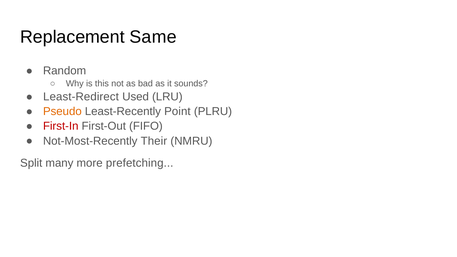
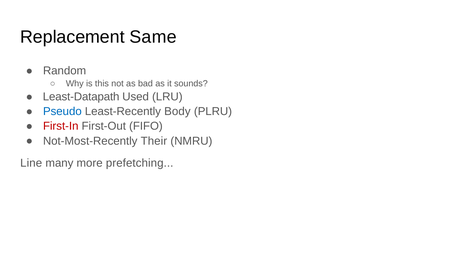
Least-Redirect: Least-Redirect -> Least-Datapath
Pseudo colour: orange -> blue
Point: Point -> Body
Split: Split -> Line
